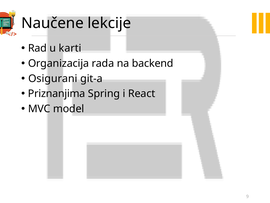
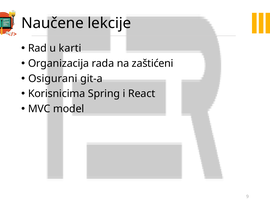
backend: backend -> zaštićeni
Priznanjima: Priznanjima -> Korisnicima
